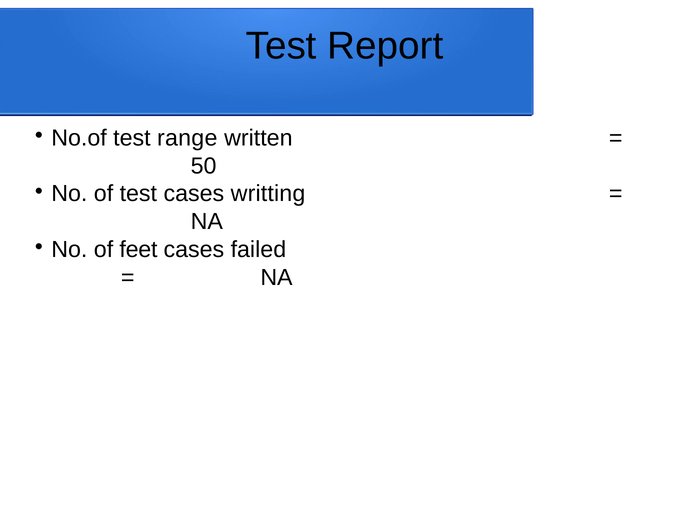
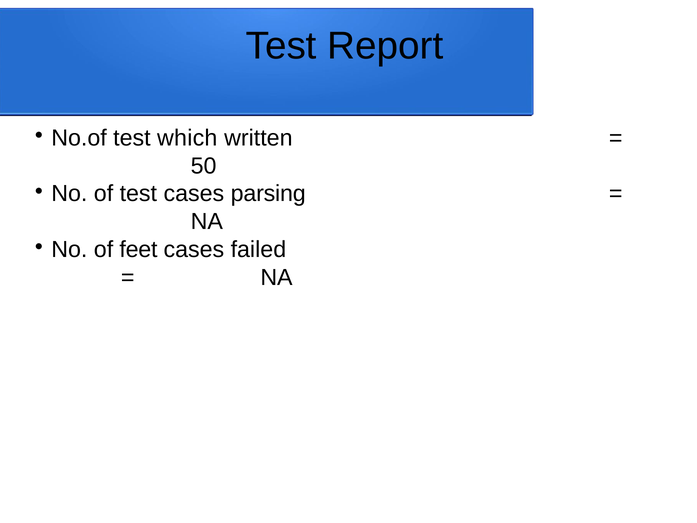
range: range -> which
writting: writting -> parsing
